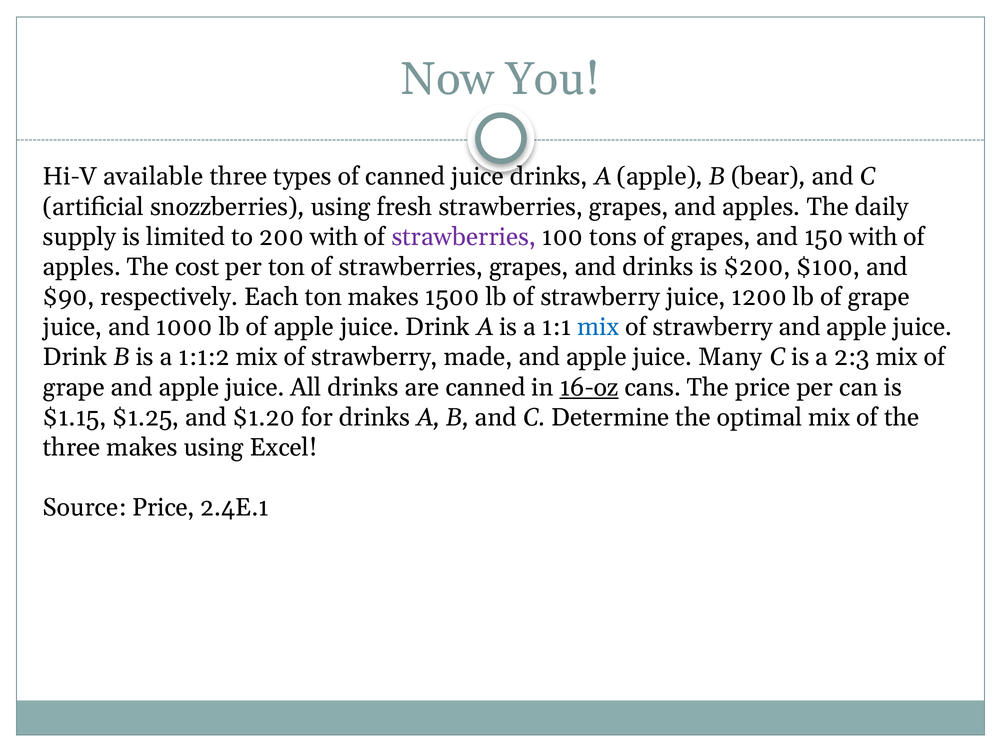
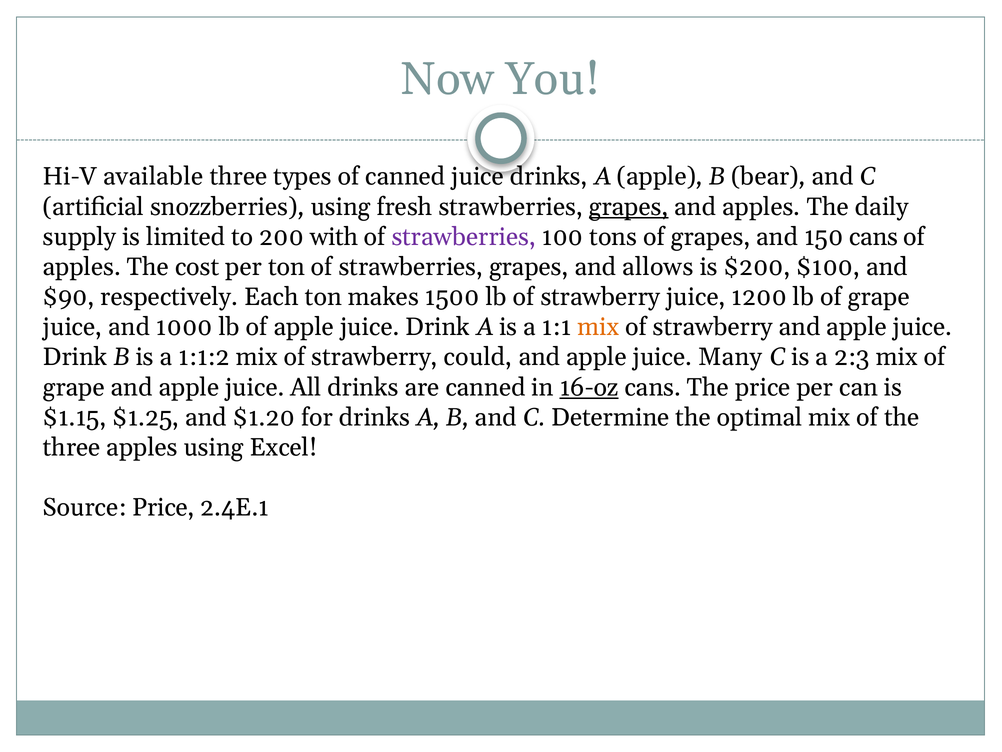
grapes at (629, 207) underline: none -> present
150 with: with -> cans
and drinks: drinks -> allows
mix at (598, 327) colour: blue -> orange
made: made -> could
three makes: makes -> apples
